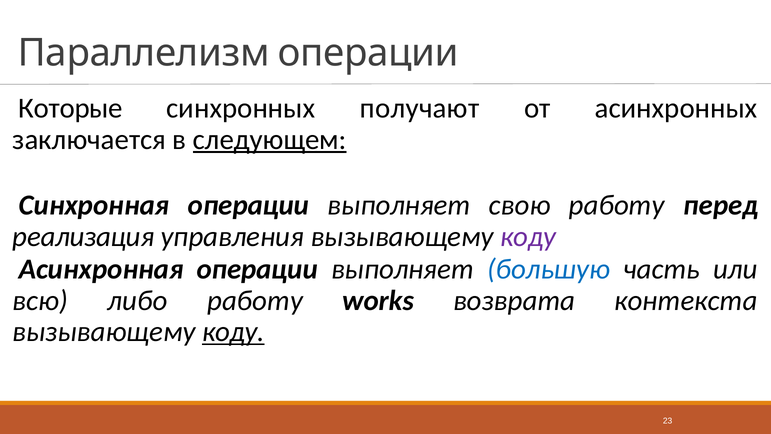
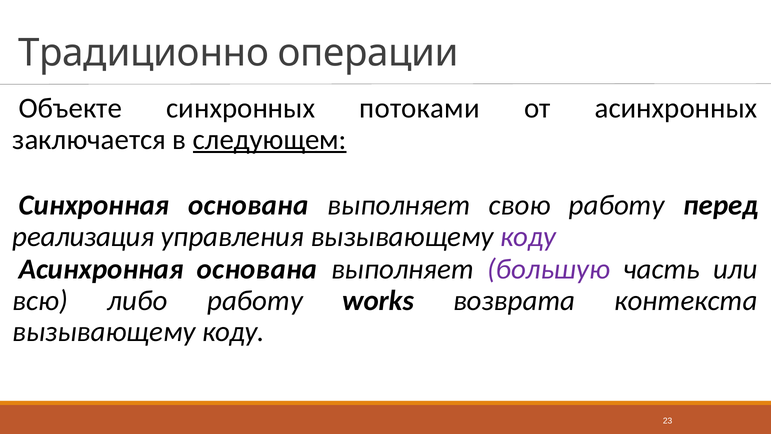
Параллелизм: Параллелизм -> Традиционно
Которые: Которые -> Объекте
получают: получают -> потоками
Синхронная операции: операции -> основана
Асинхронная операции: операции -> основана
большую colour: blue -> purple
коду at (233, 332) underline: present -> none
